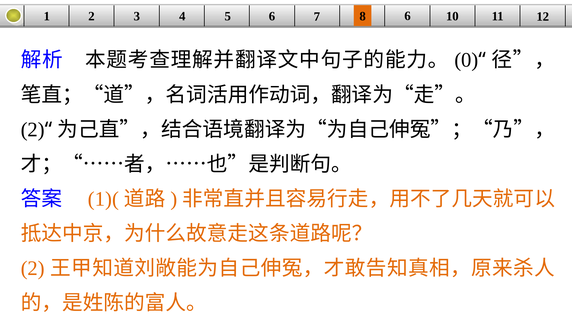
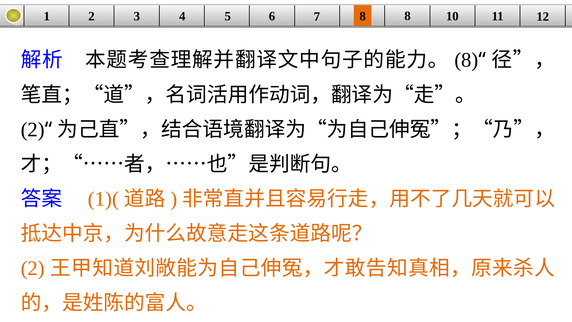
8 6: 6 -> 8
0 at (466, 60): 0 -> 8
